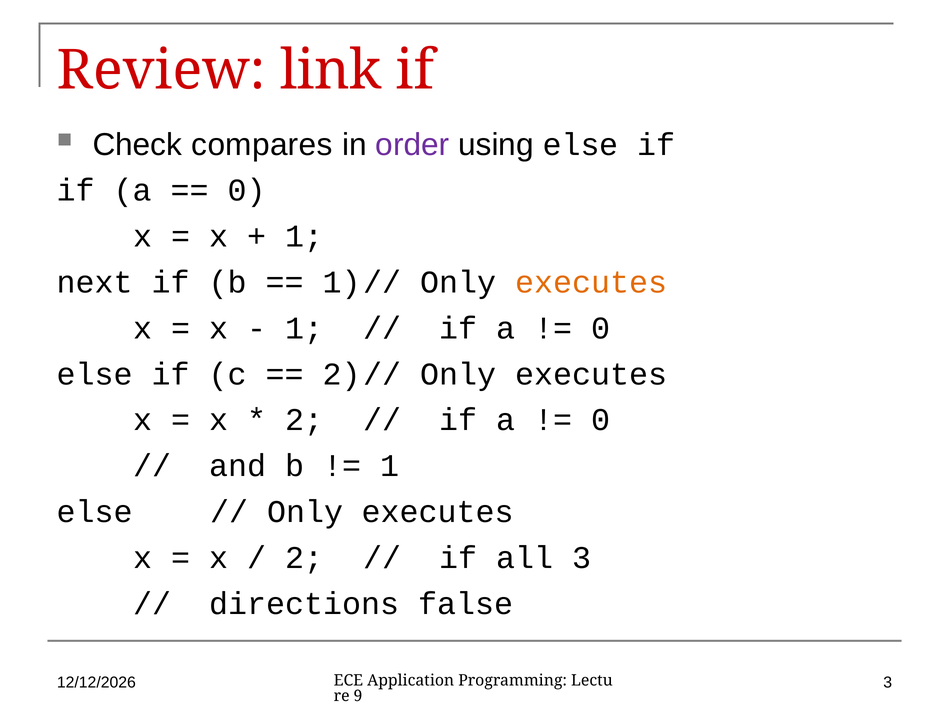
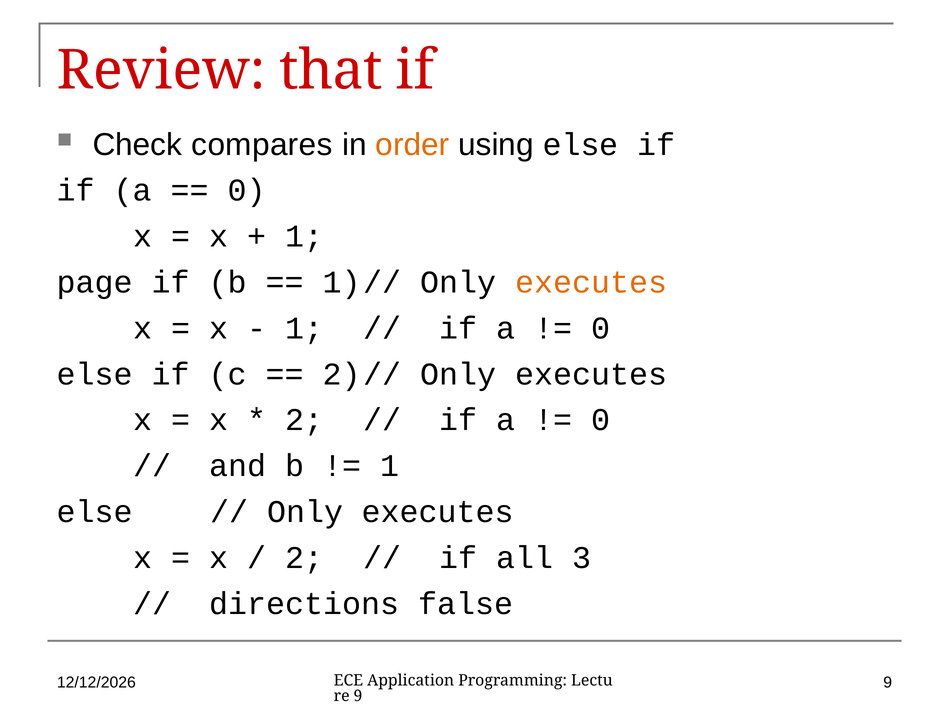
link: link -> that
order colour: purple -> orange
next: next -> page
3 at (888, 682): 3 -> 9
